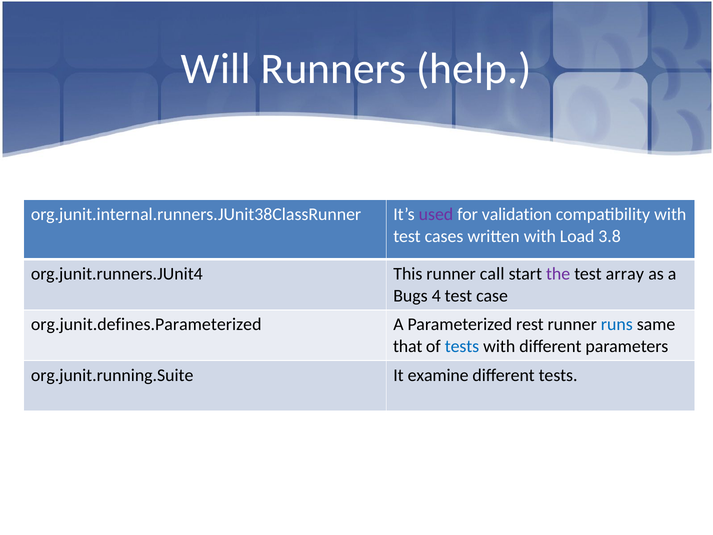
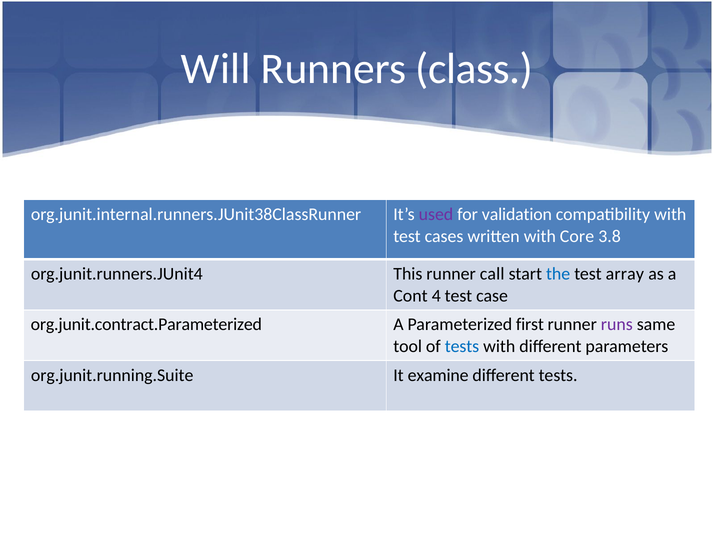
help: help -> class
Load: Load -> Core
the colour: purple -> blue
Bugs: Bugs -> Cont
org.junit.defines.Parameterized: org.junit.defines.Parameterized -> org.junit.contract.Parameterized
rest: rest -> first
runs colour: blue -> purple
that: that -> tool
